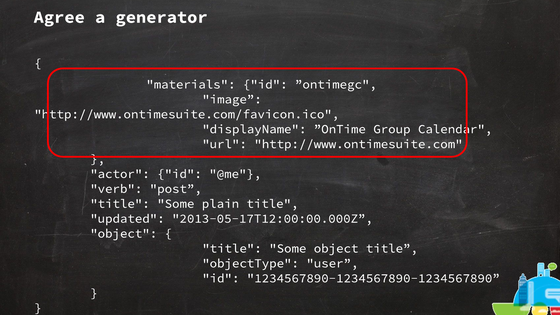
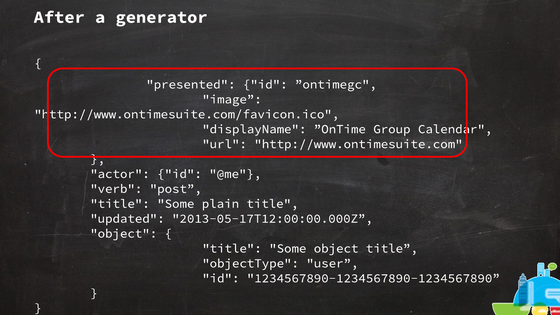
Agree: Agree -> After
materials: materials -> presented
